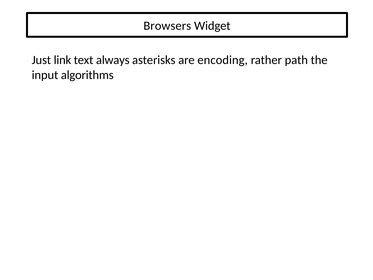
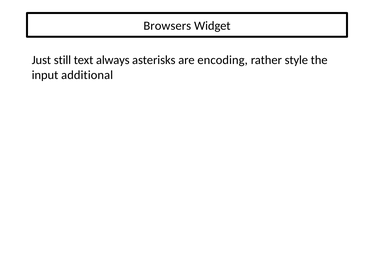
link: link -> still
path: path -> style
algorithms: algorithms -> additional
